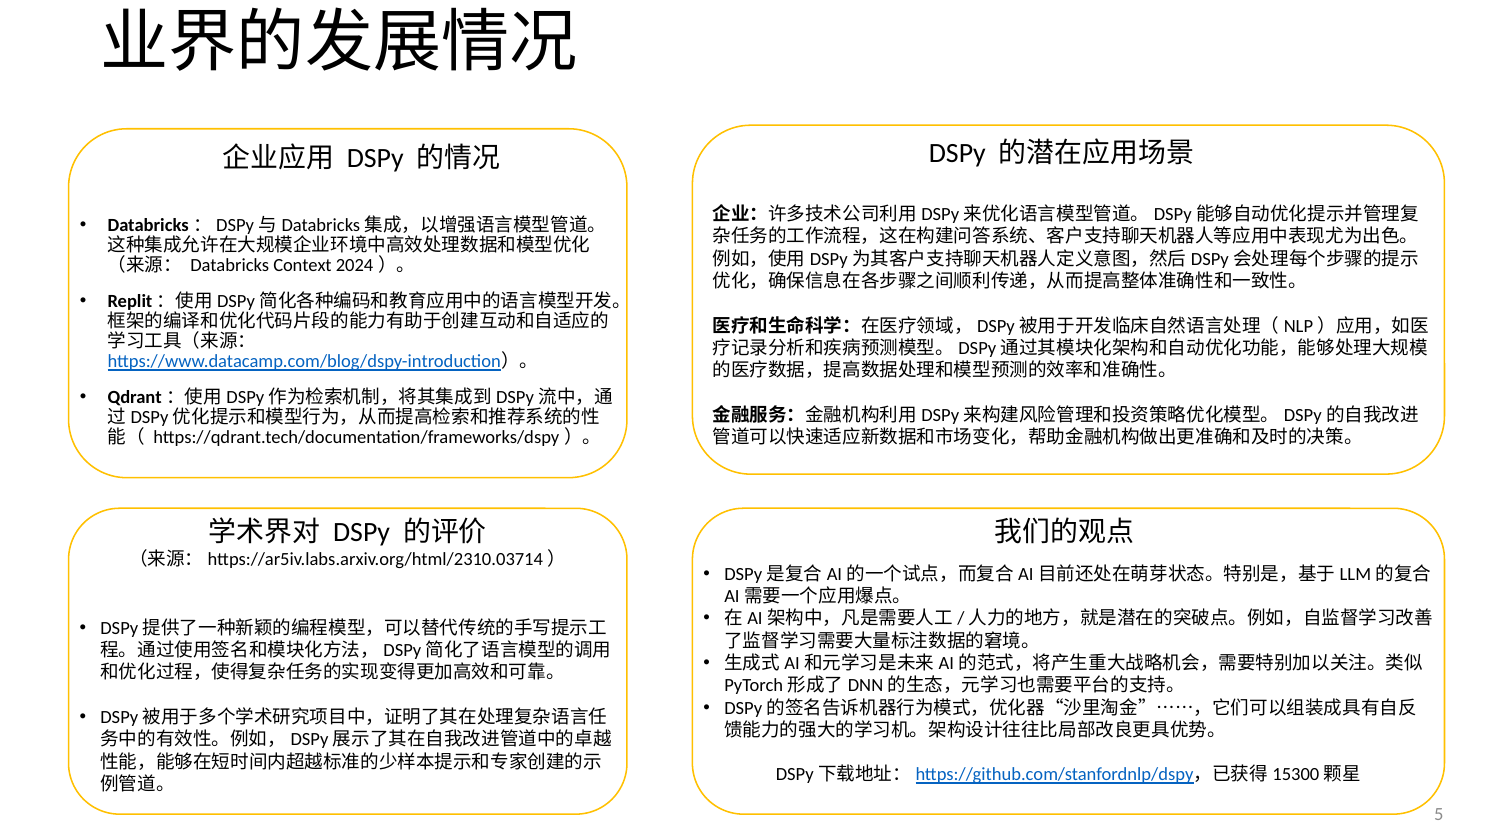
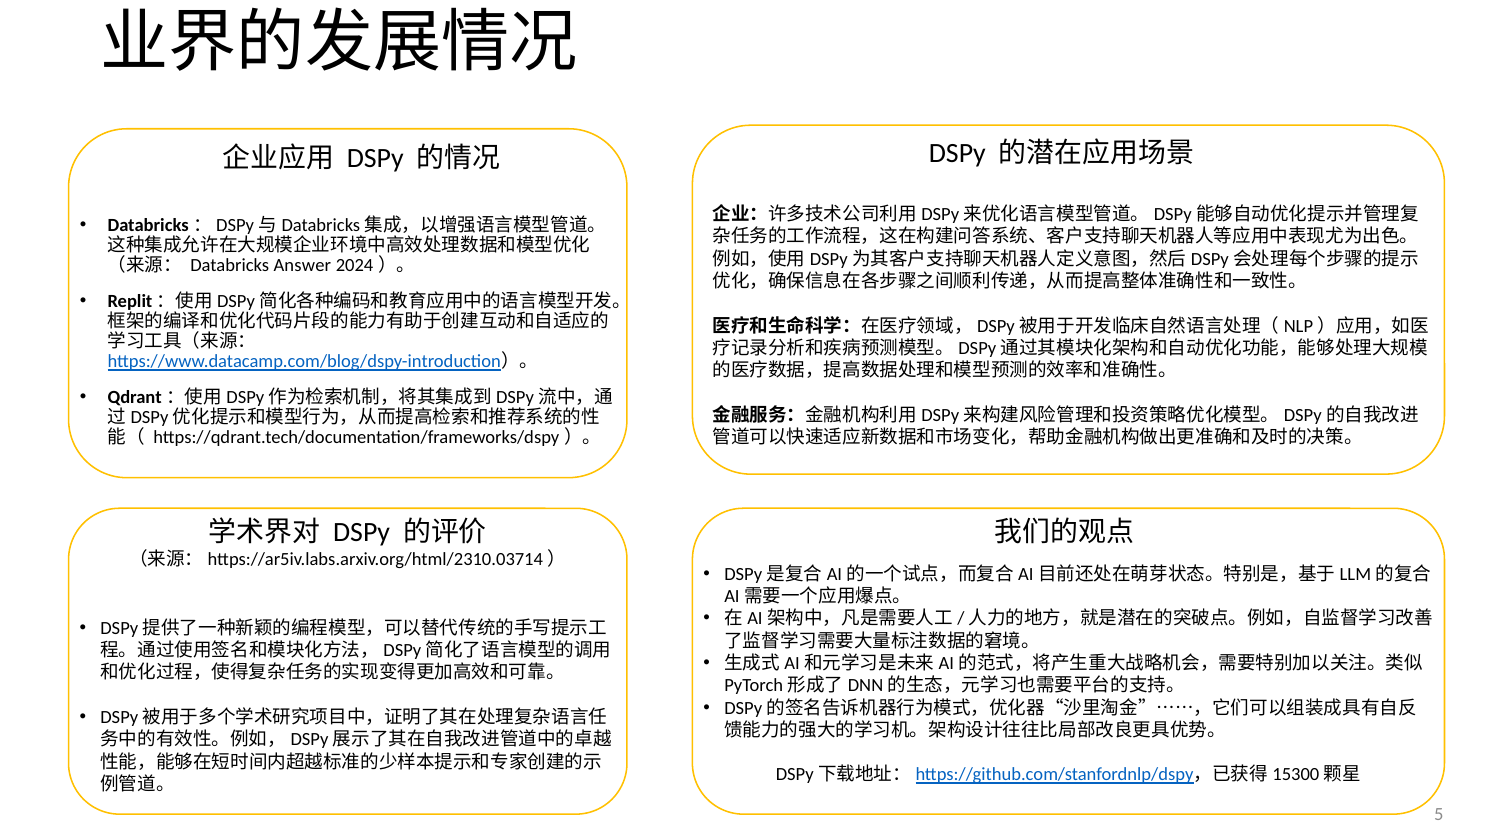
Context: Context -> Answer
